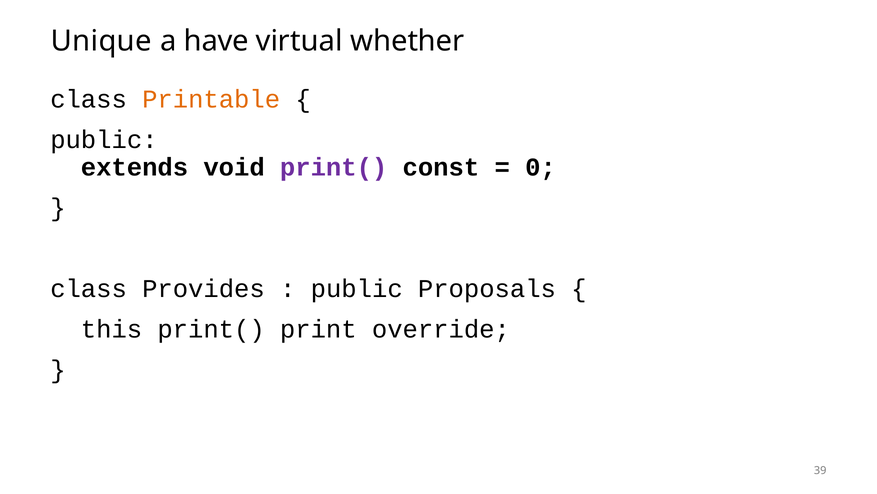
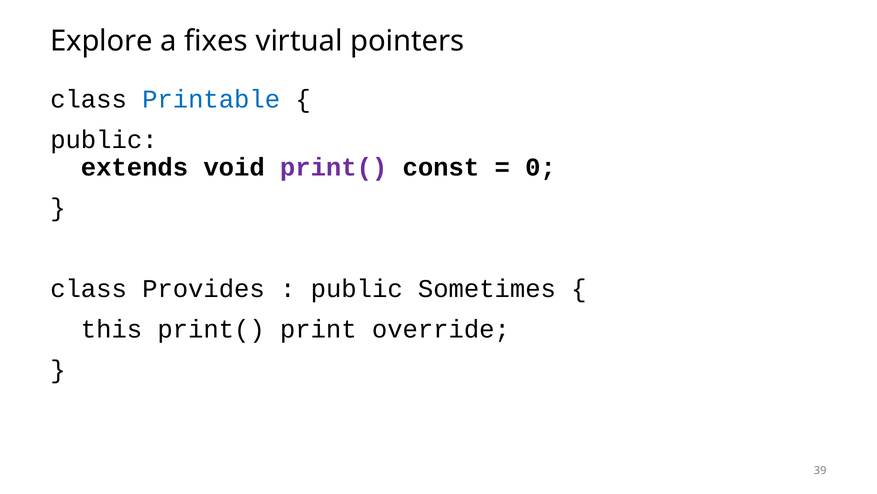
Unique: Unique -> Explore
have: have -> fixes
whether: whether -> pointers
Printable colour: orange -> blue
Proposals: Proposals -> Sometimes
